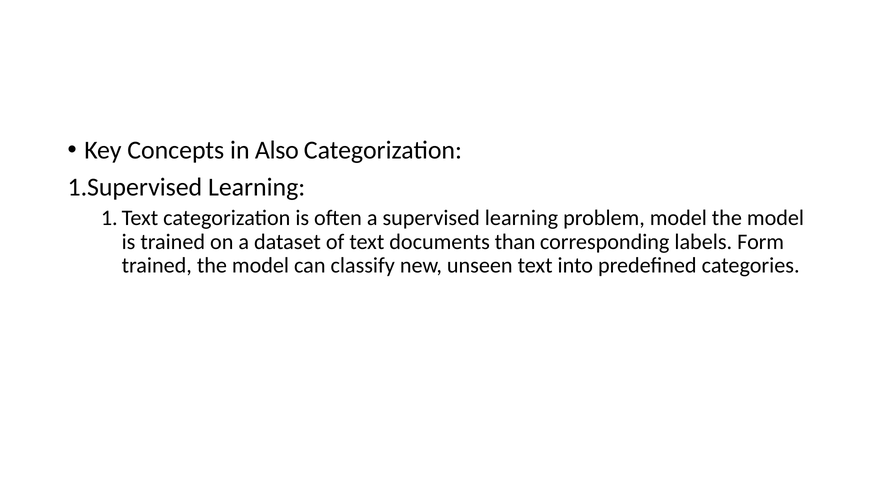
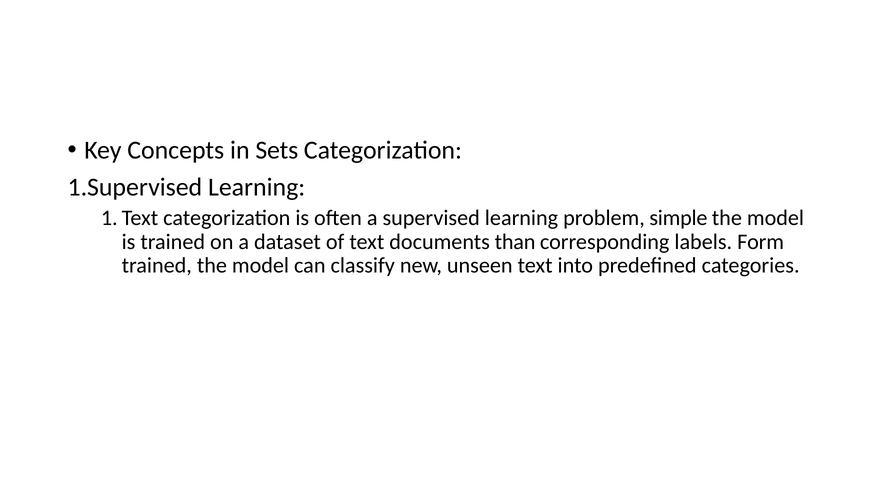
Also: Also -> Sets
problem model: model -> simple
